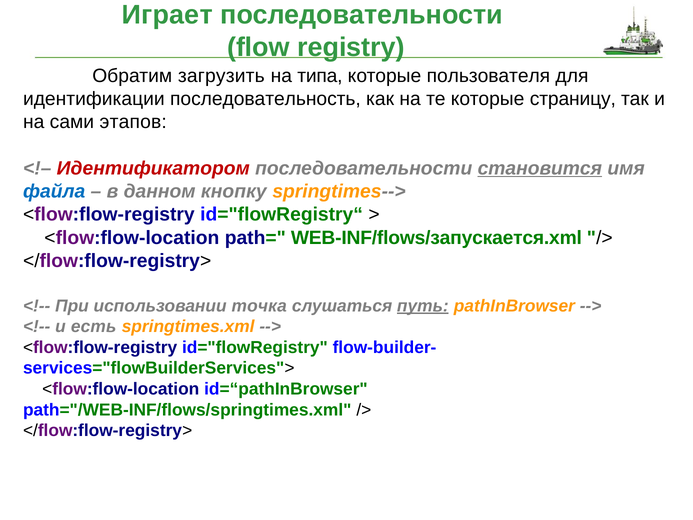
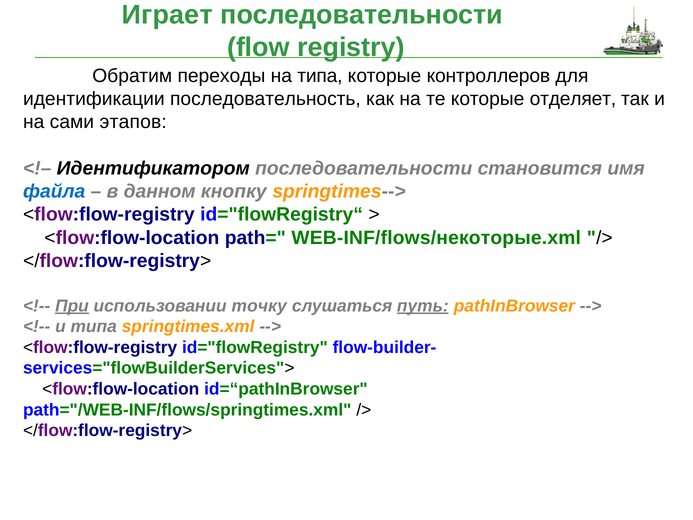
загрузить: загрузить -> переходы
пользователя: пользователя -> контроллеров
страницу: страницу -> отделяет
Идентификатором colour: red -> black
становится underline: present -> none
WEB-INF/flows/запускается.xml: WEB-INF/flows/запускается.xml -> WEB-INF/flows/некоторые.xml
При underline: none -> present
точка: точка -> точку
и есть: есть -> типа
